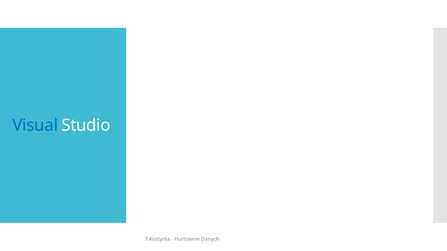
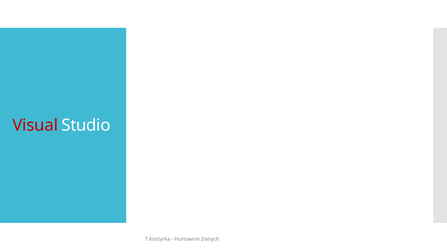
Visual colour: blue -> red
